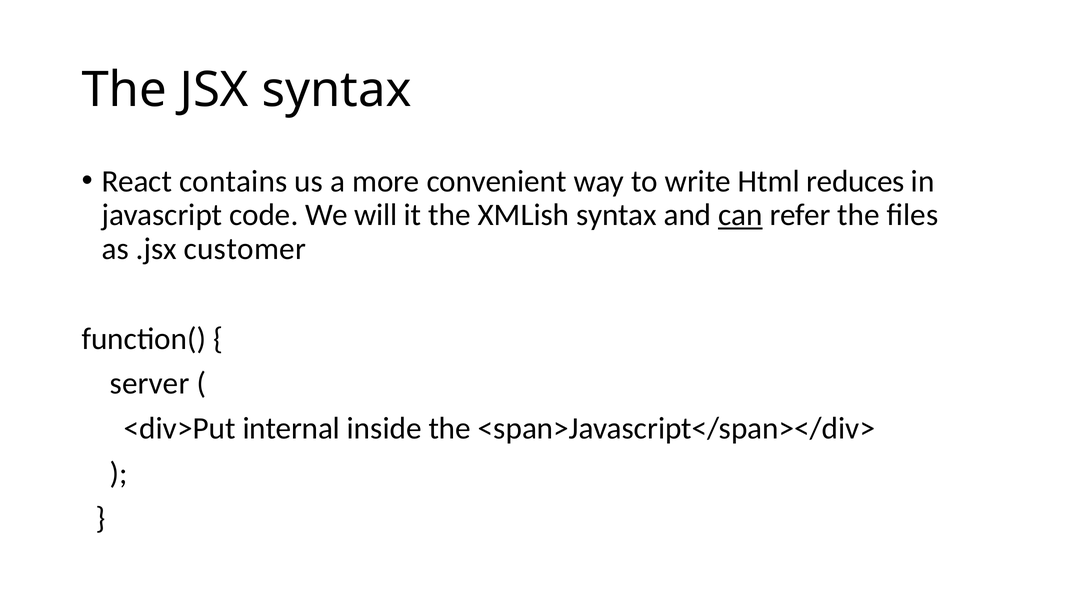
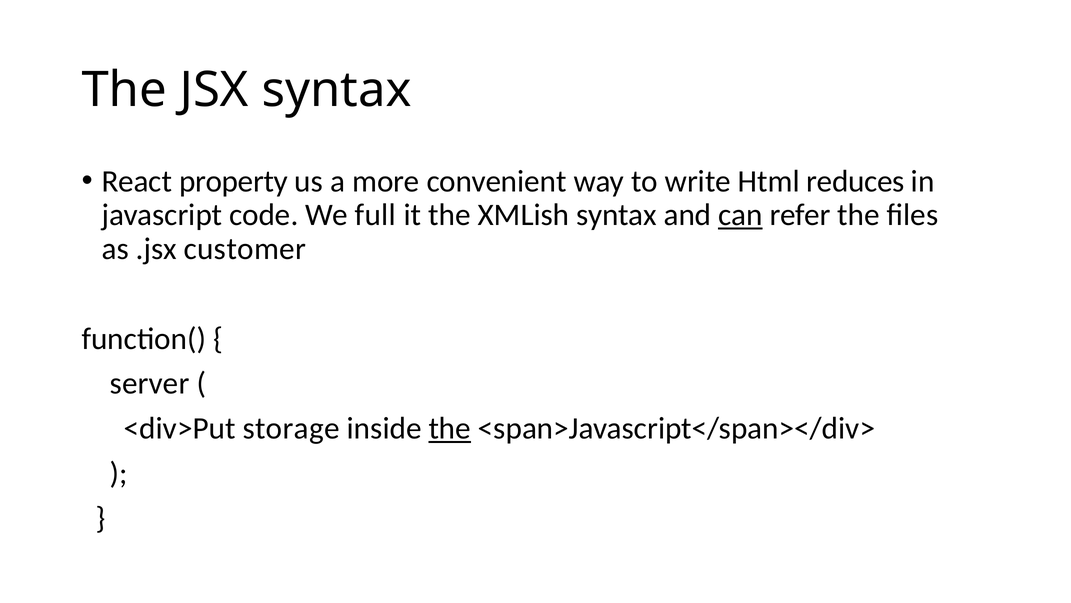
contains: contains -> property
will: will -> full
internal: internal -> storage
the at (450, 428) underline: none -> present
